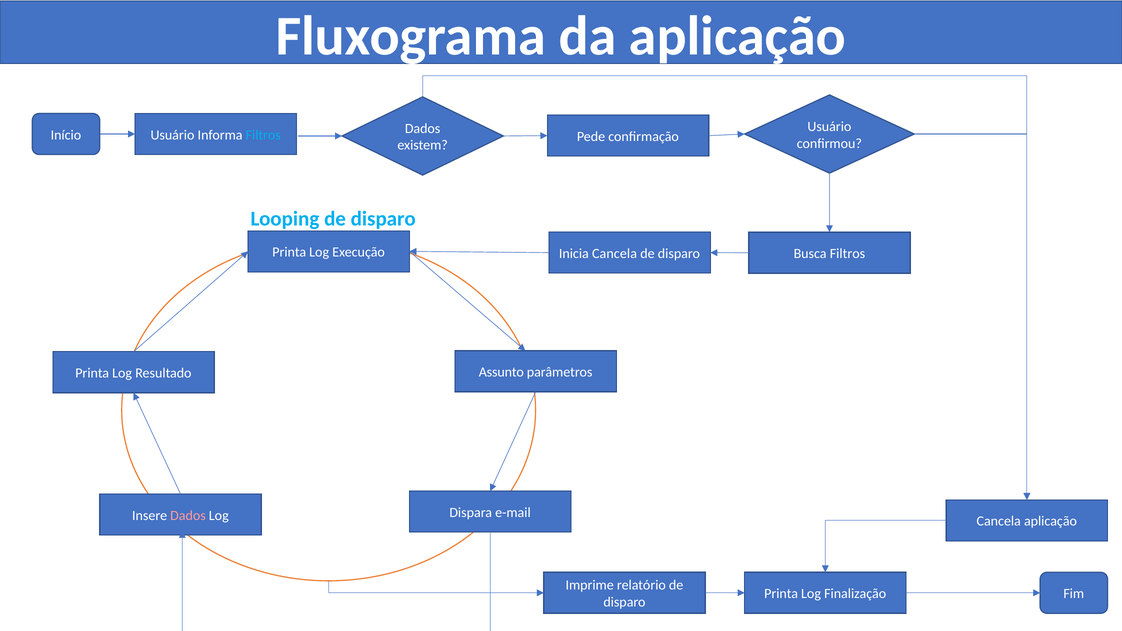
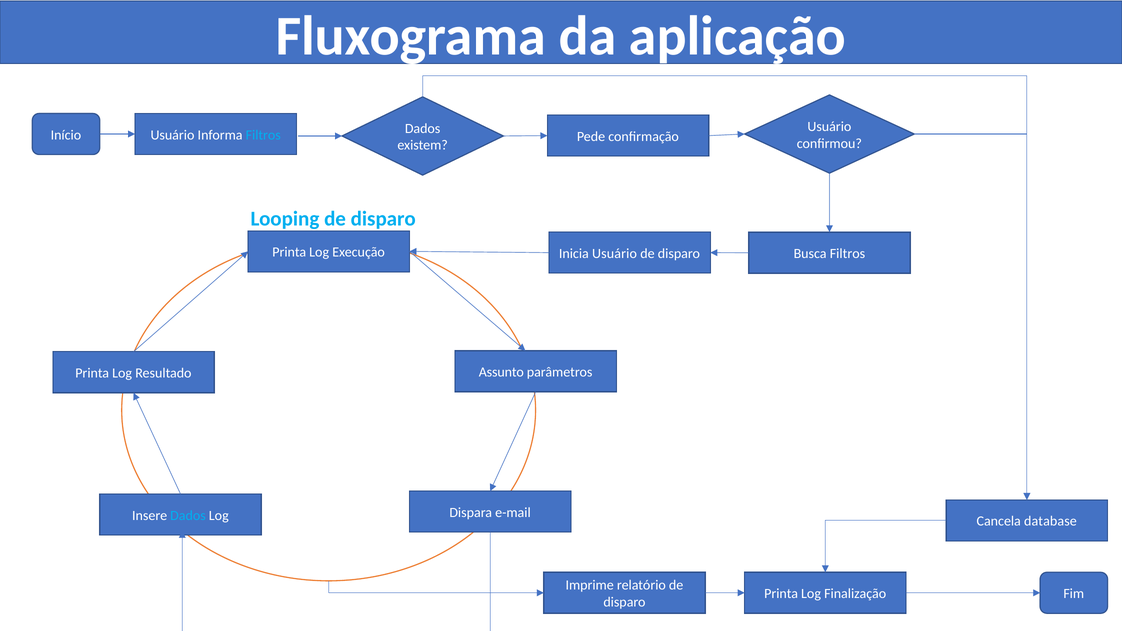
Inicia Cancela: Cancela -> Usuário
Dados at (188, 516) colour: pink -> light blue
Cancela aplicação: aplicação -> database
